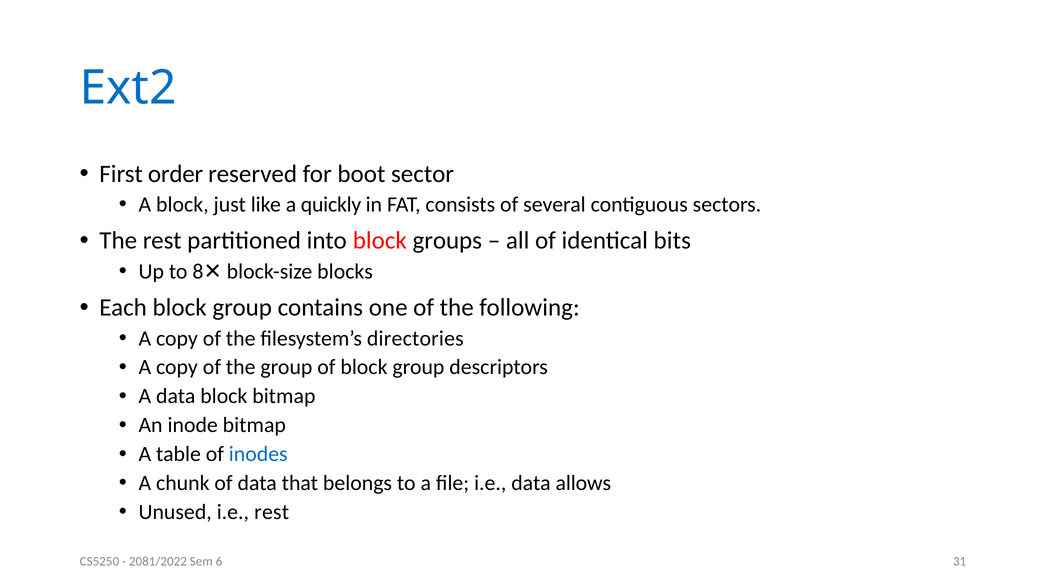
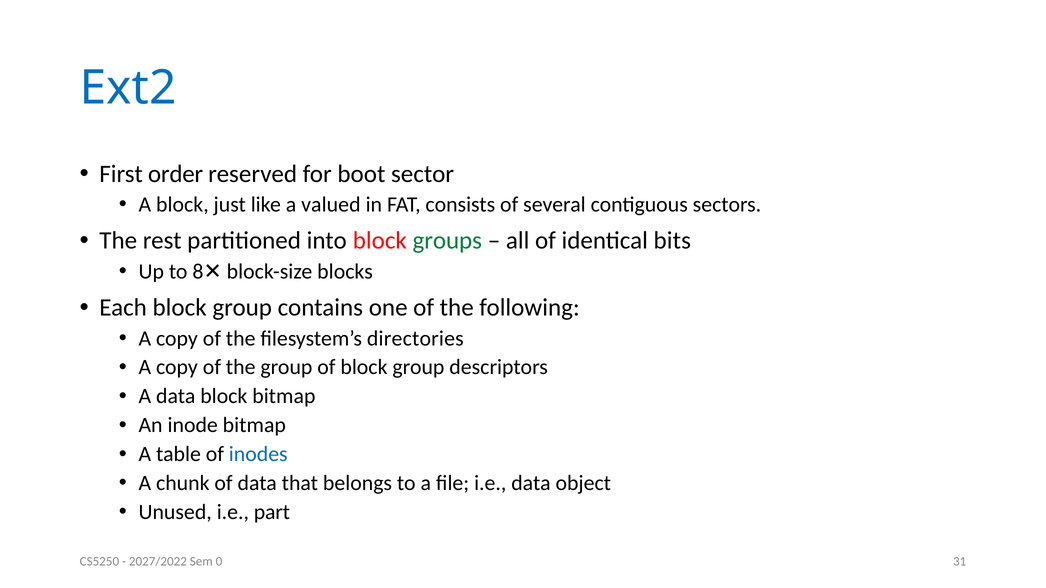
quickly: quickly -> valued
groups colour: black -> green
allows: allows -> object
i.e rest: rest -> part
2081/2022: 2081/2022 -> 2027/2022
6: 6 -> 0
